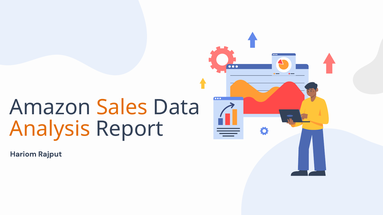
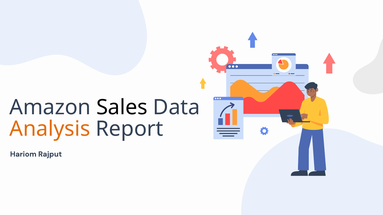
Sales colour: orange -> black
